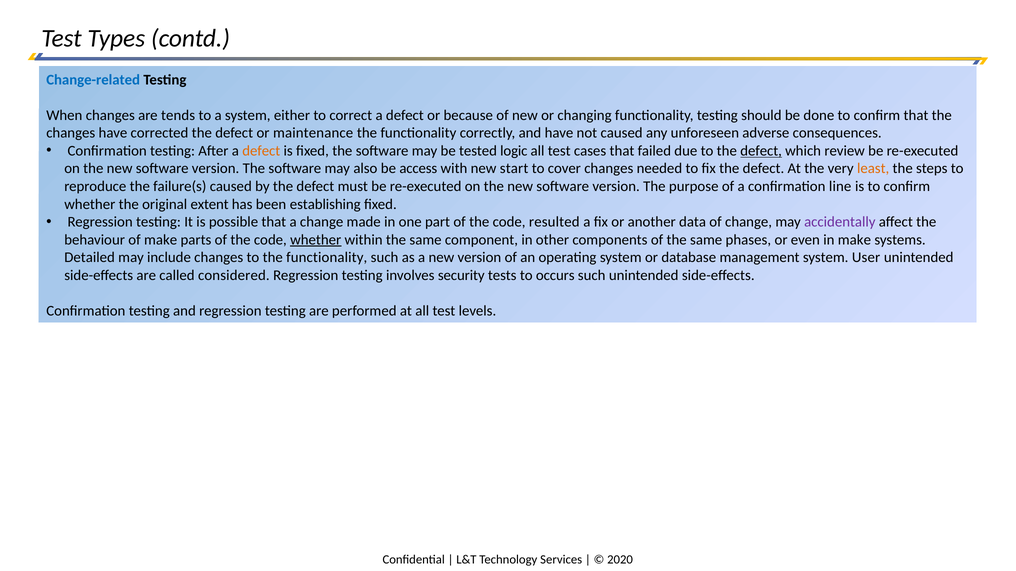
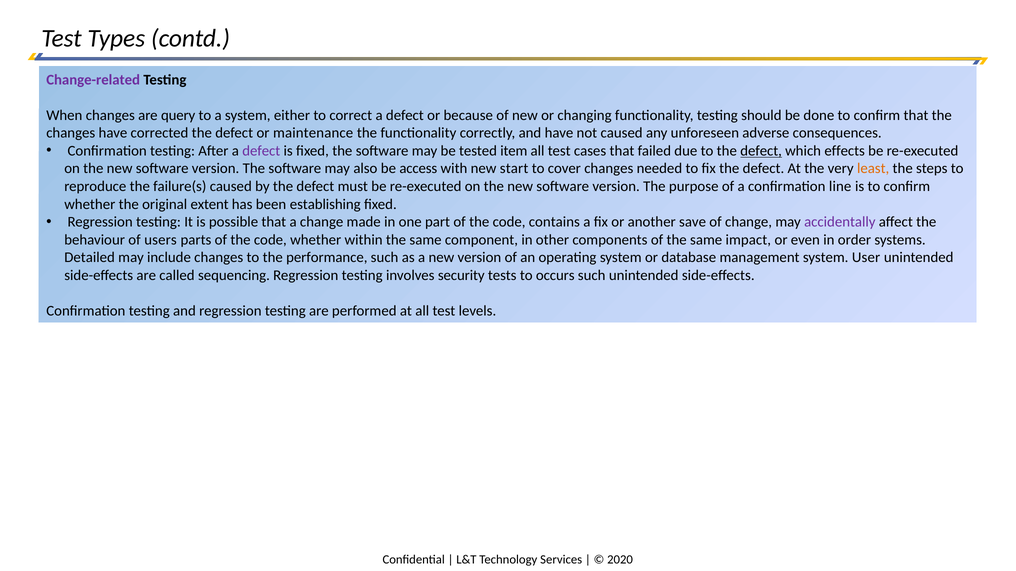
Change-related colour: blue -> purple
tends: tends -> query
defect at (261, 151) colour: orange -> purple
logic: logic -> item
review: review -> effects
resulted: resulted -> contains
data: data -> save
of make: make -> users
whether at (316, 240) underline: present -> none
phases: phases -> impact
in make: make -> order
to the functionality: functionality -> performance
considered: considered -> sequencing
